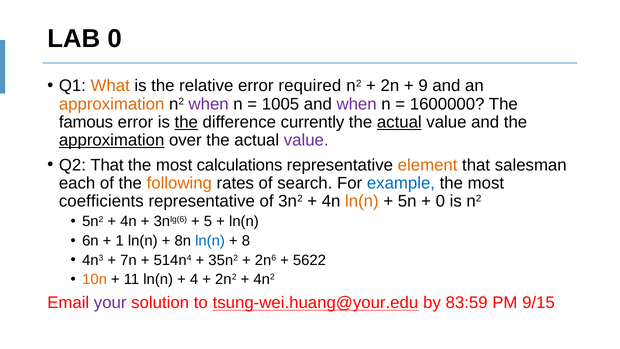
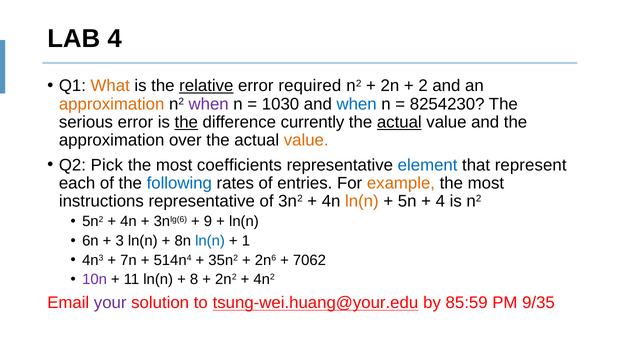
LAB 0: 0 -> 4
relative underline: none -> present
9: 9 -> 2
1005: 1005 -> 1030
when at (357, 104) colour: purple -> blue
1600000: 1600000 -> 8254230
famous: famous -> serious
approximation at (112, 140) underline: present -> none
value at (306, 140) colour: purple -> orange
Q2 That: That -> Pick
calculations: calculations -> coefficients
element colour: orange -> blue
salesman: salesman -> represent
following colour: orange -> blue
search: search -> entries
example colour: blue -> orange
coefficients: coefficients -> instructions
0 at (440, 201): 0 -> 4
5: 5 -> 9
1: 1 -> 3
8: 8 -> 1
5622: 5622 -> 7062
10n colour: orange -> purple
4: 4 -> 8
83:59: 83:59 -> 85:59
9/15: 9/15 -> 9/35
